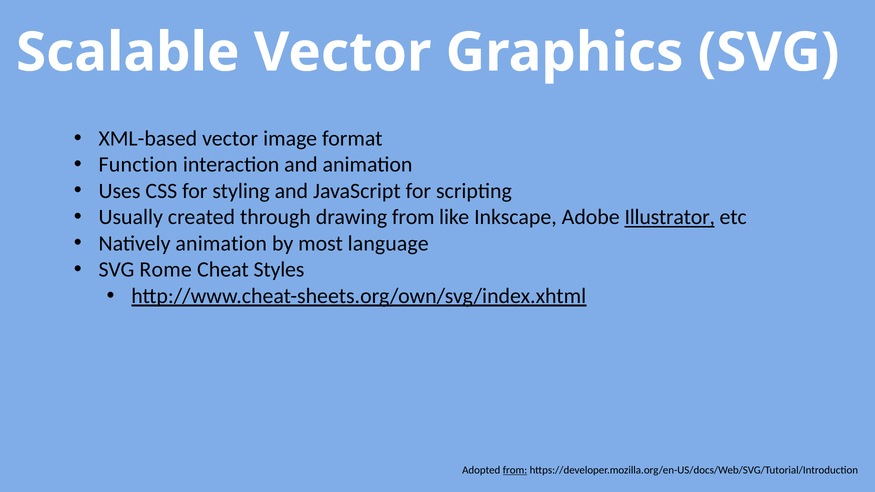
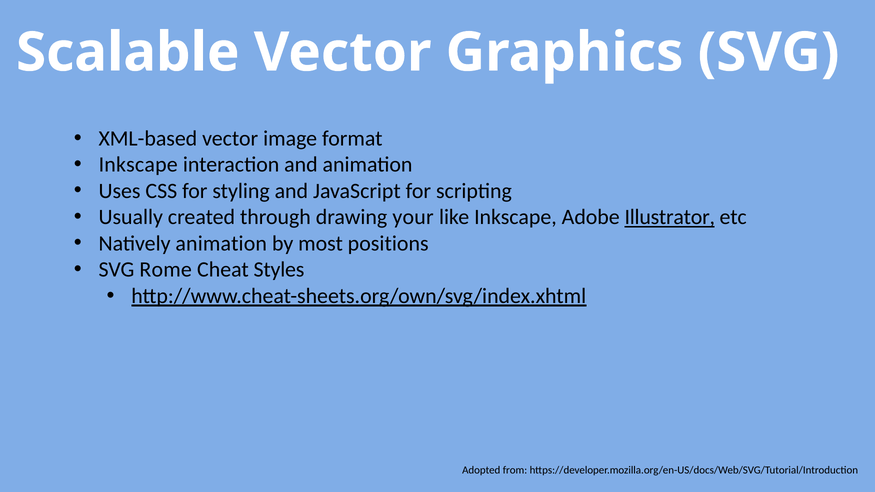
Function at (138, 165): Function -> Inkscape
drawing from: from -> your
language: language -> positions
from at (515, 470) underline: present -> none
